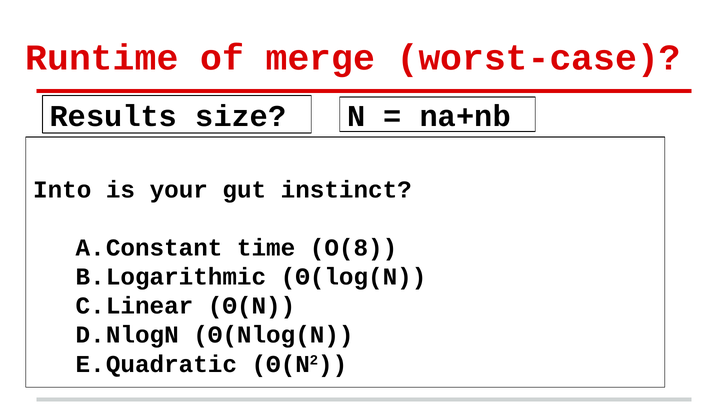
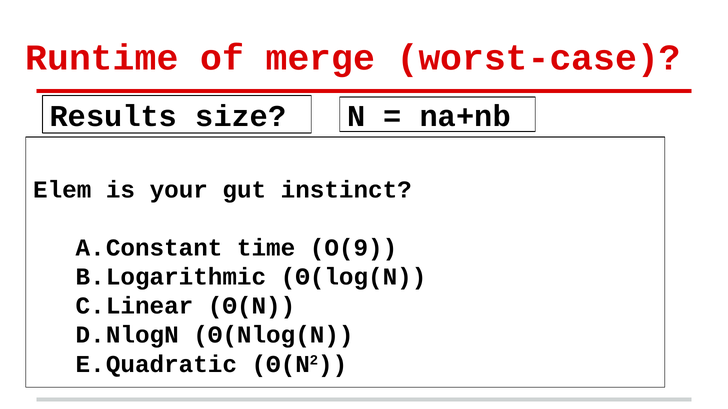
Into: Into -> Elem
O(8: O(8 -> O(9
